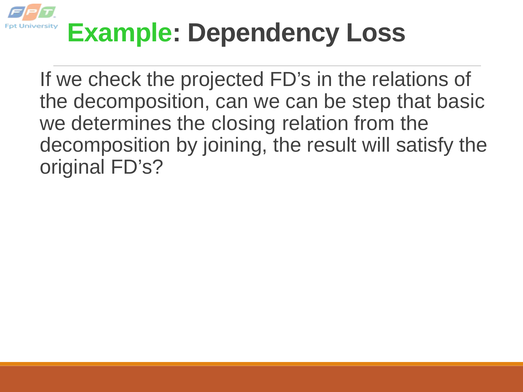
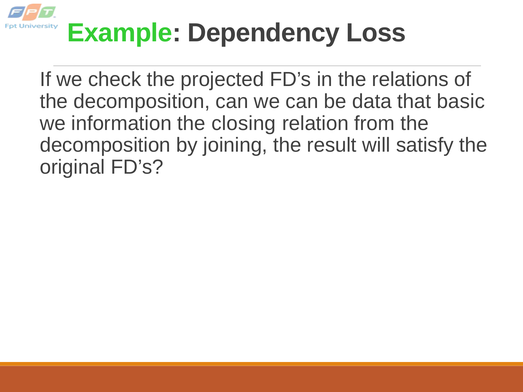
step: step -> data
determines: determines -> information
